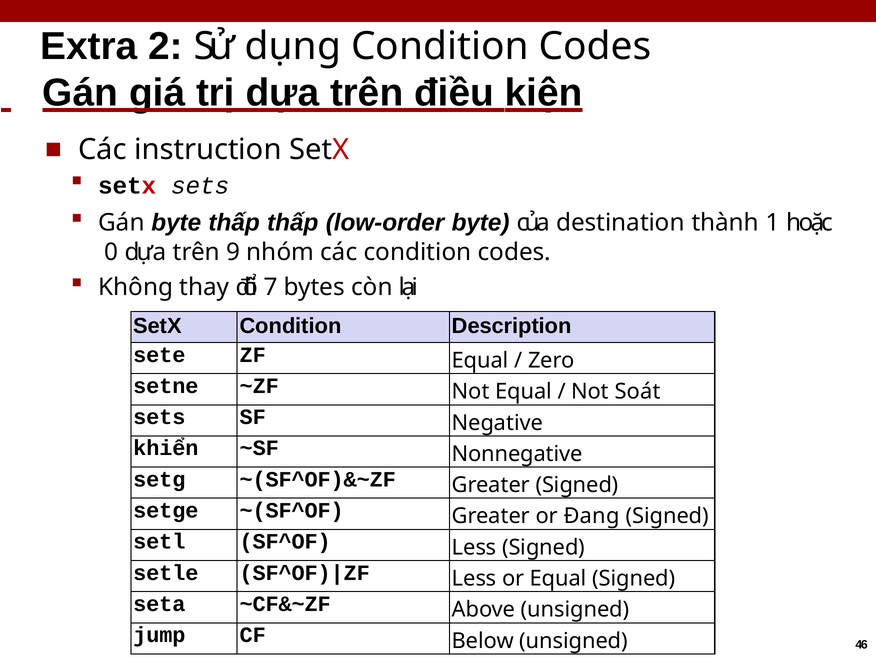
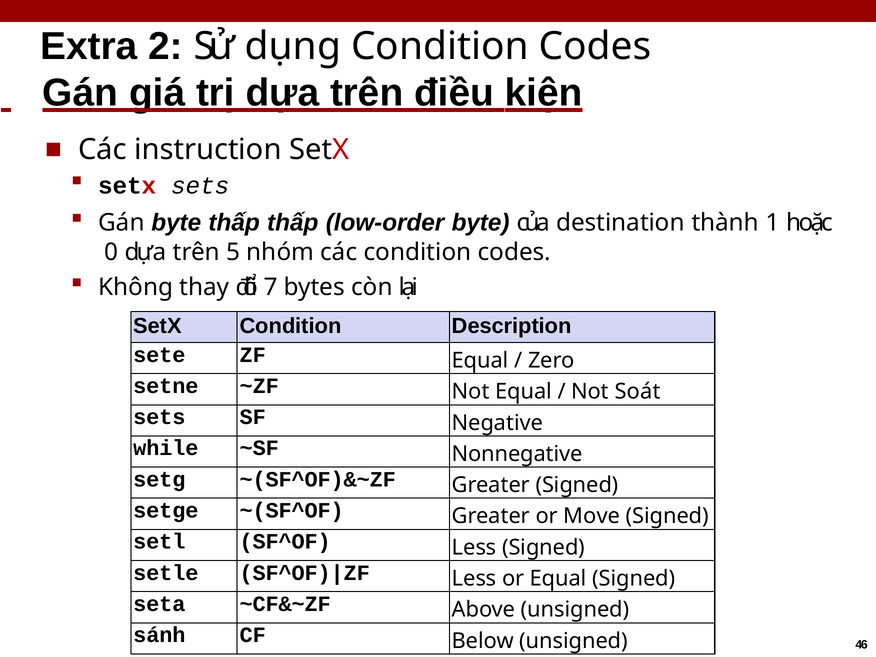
9: 9 -> 5
khiển: khiển -> while
Đang: Đang -> Move
jump: jump -> sánh
